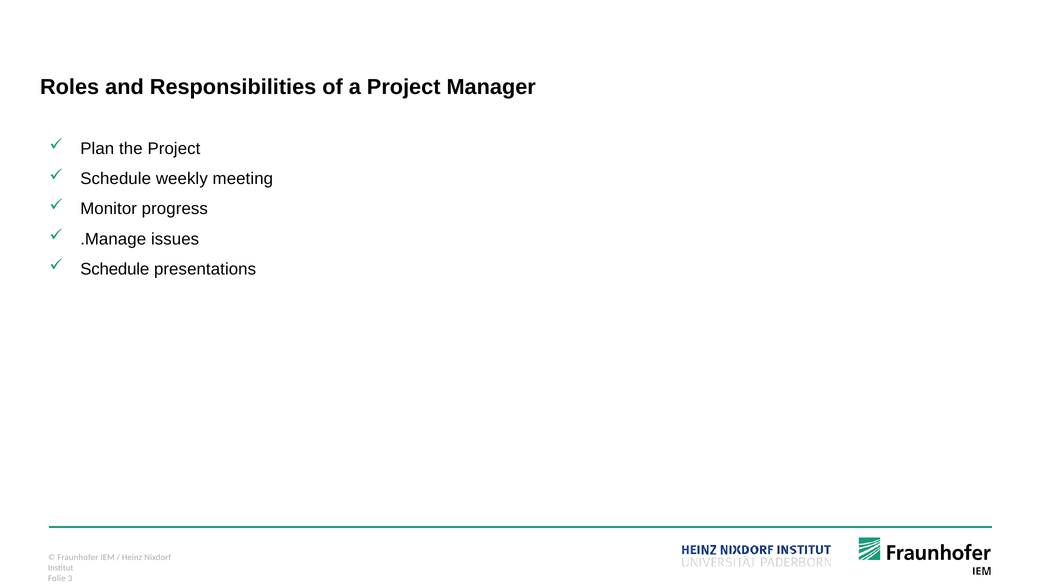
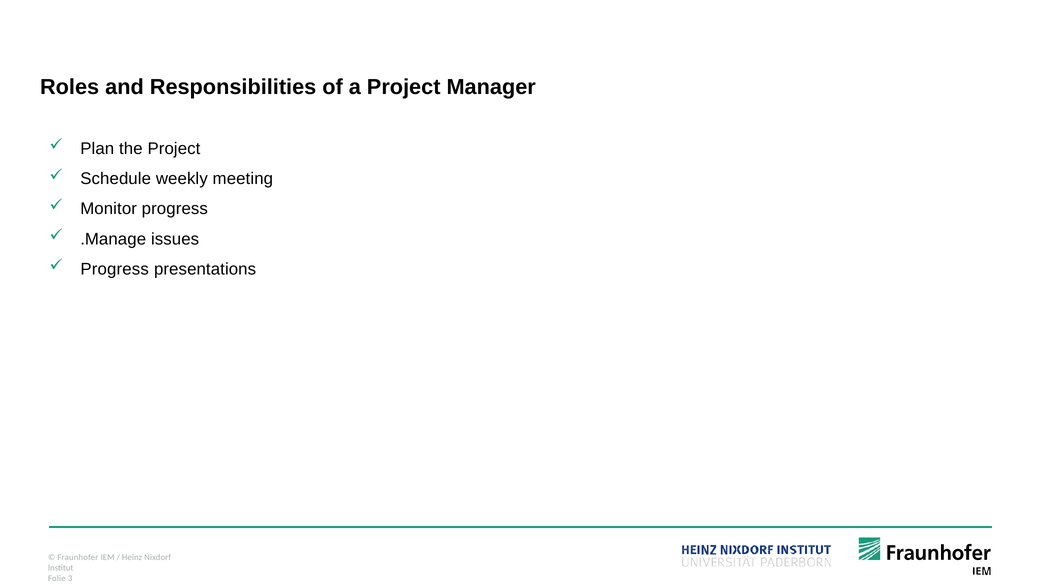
Schedule at (115, 269): Schedule -> Progress
